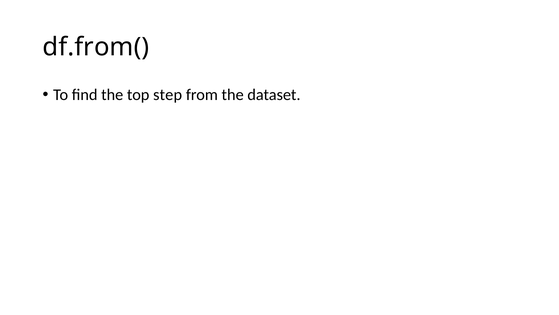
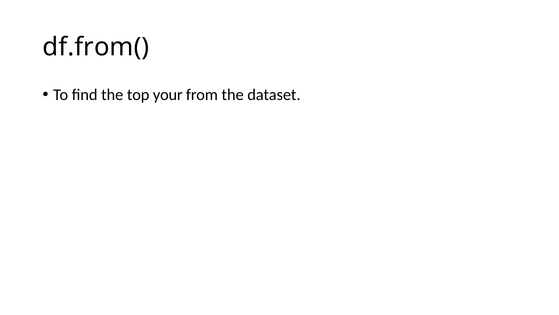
step: step -> your
